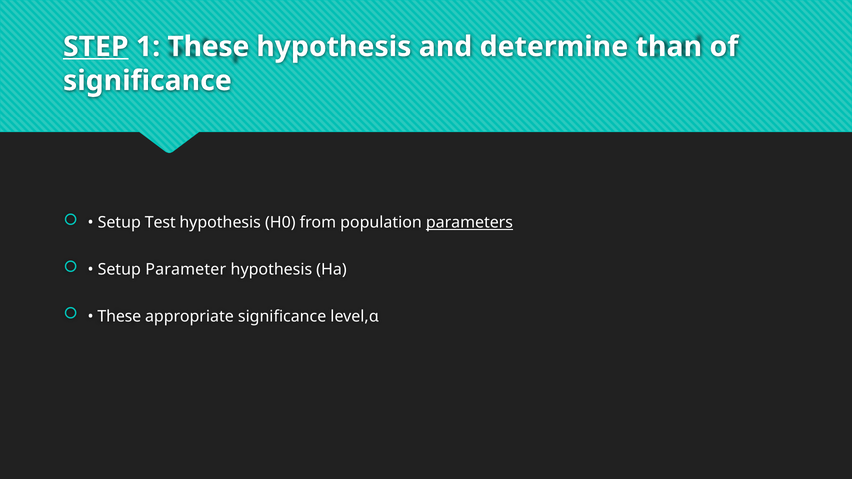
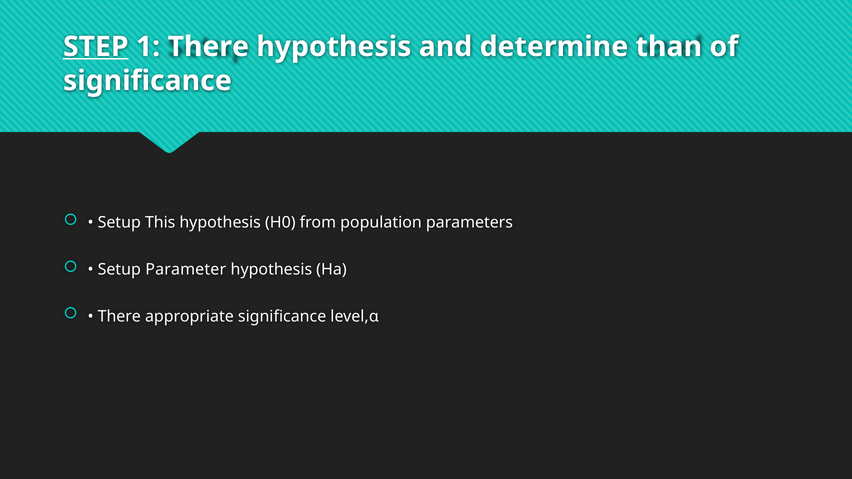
1 These: These -> There
Test: Test -> This
parameters underline: present -> none
These at (119, 316): These -> There
